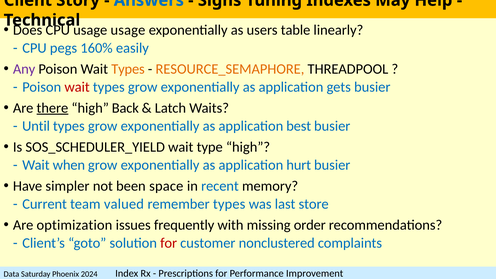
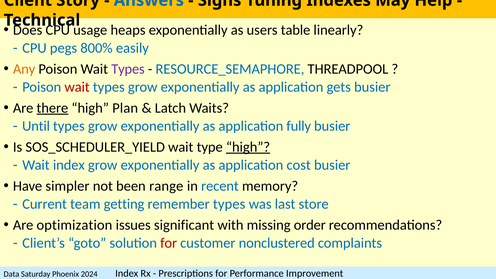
usage usage: usage -> heaps
160%: 160% -> 800%
Any colour: purple -> orange
Types at (128, 69) colour: orange -> purple
RESOURCE_SEMAPHORE colour: orange -> blue
Back: Back -> Plan
best: best -> fully
high at (248, 147) underline: none -> present
Wait when: when -> index
hurt: hurt -> cost
space: space -> range
valued: valued -> getting
frequently: frequently -> significant
